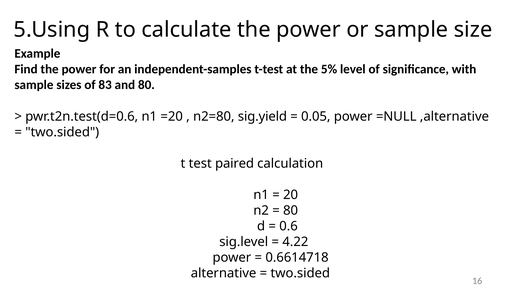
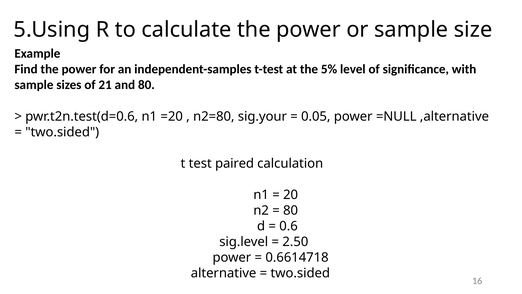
83: 83 -> 21
sig.yield: sig.yield -> sig.your
4.22: 4.22 -> 2.50
